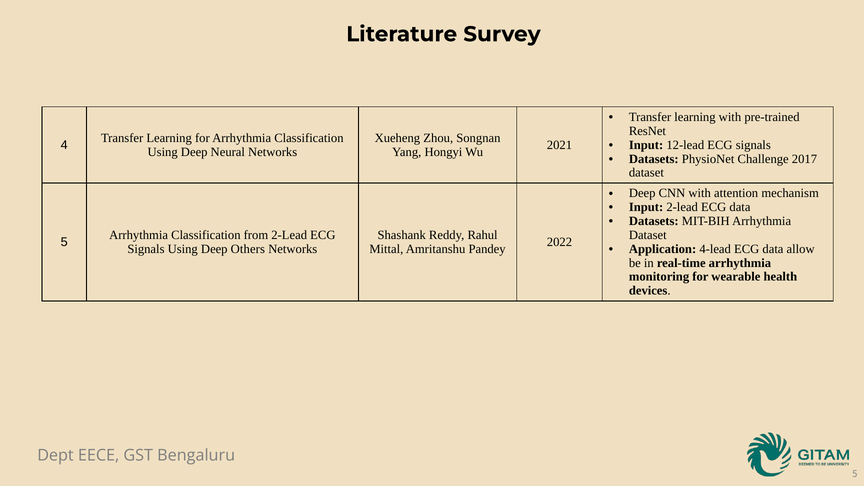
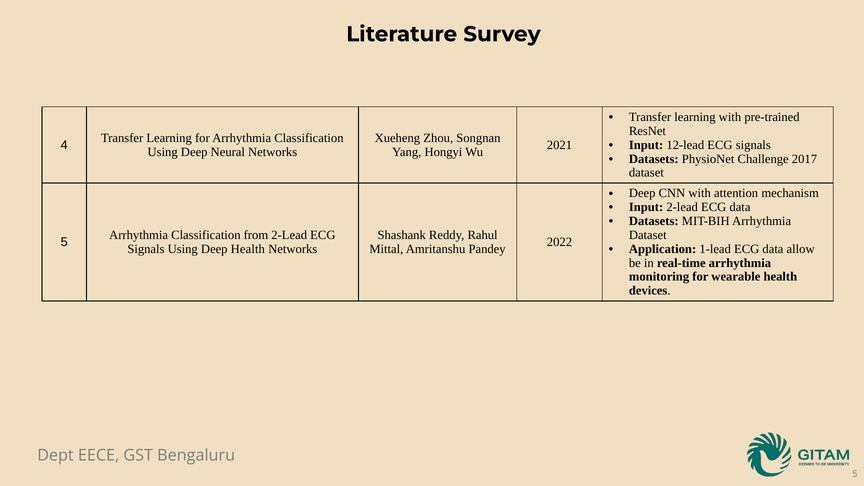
Deep Others: Others -> Health
4-lead: 4-lead -> 1-lead
